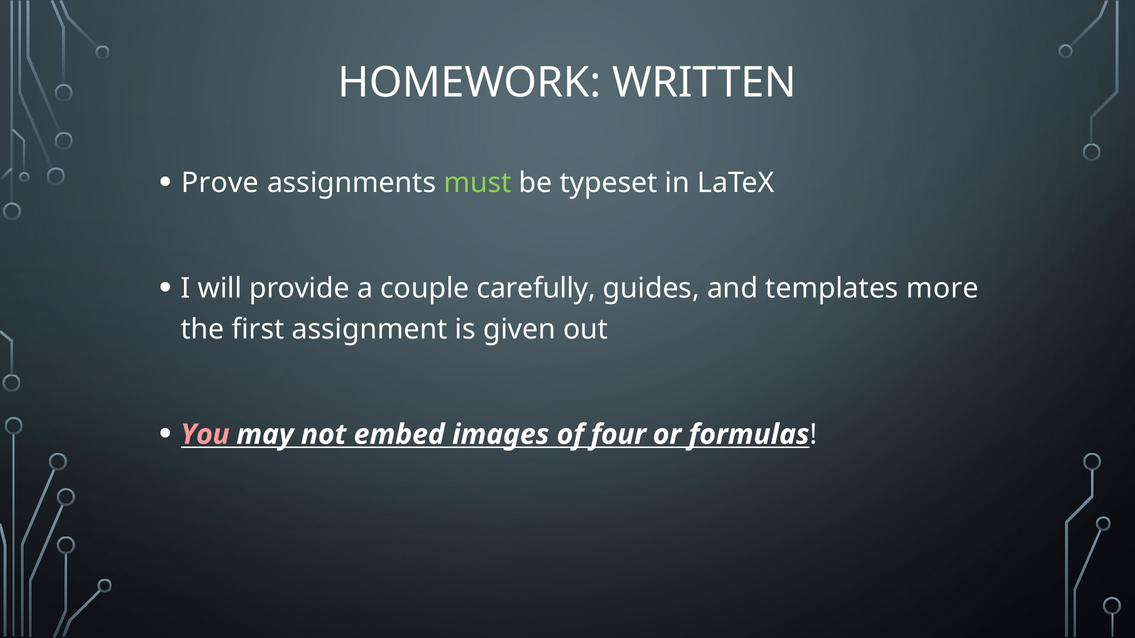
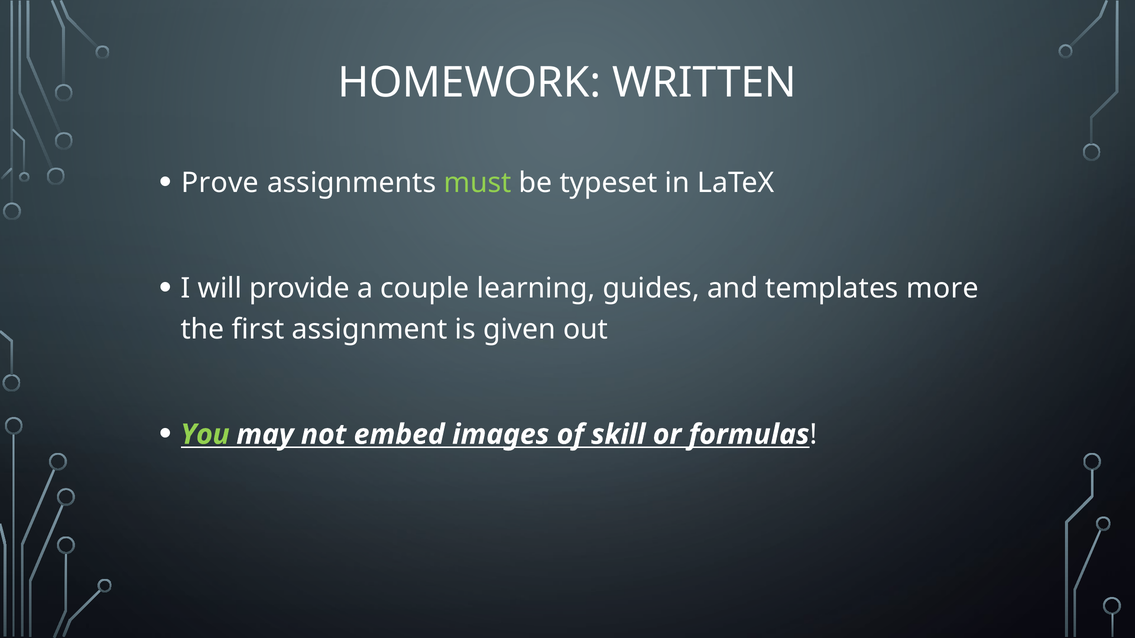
carefully: carefully -> learning
You colour: pink -> light green
four: four -> skill
